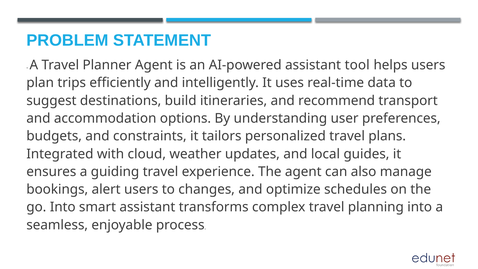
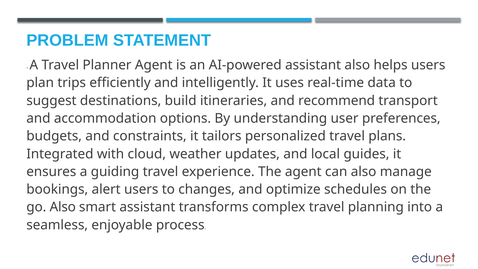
assistant tool: tool -> also
go Into: Into -> Also
